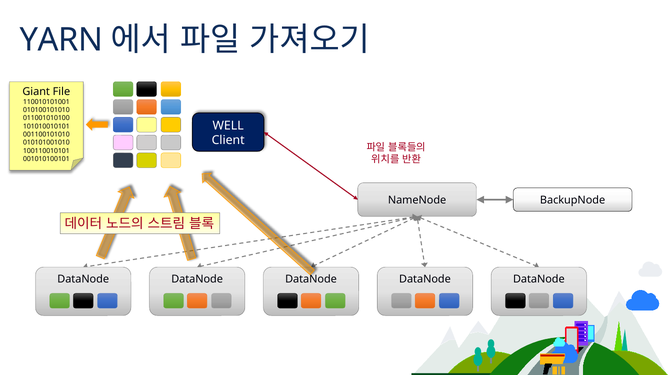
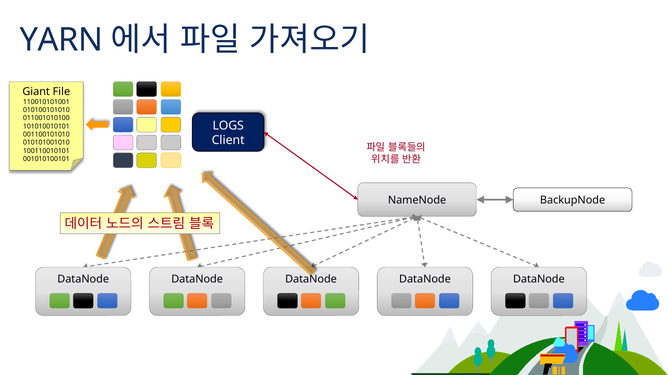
WELL: WELL -> LOGS
